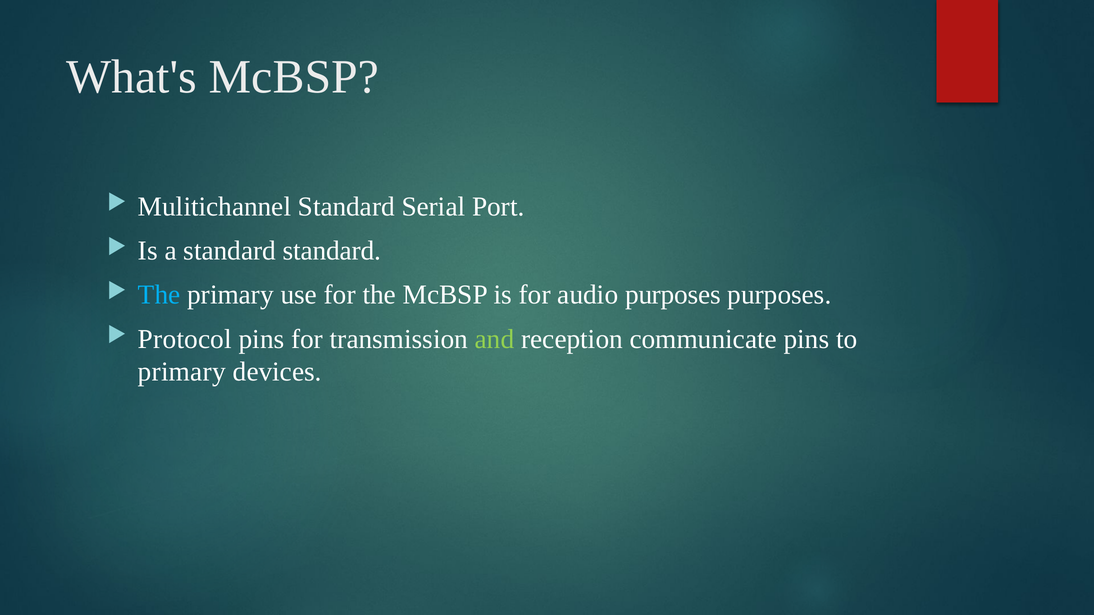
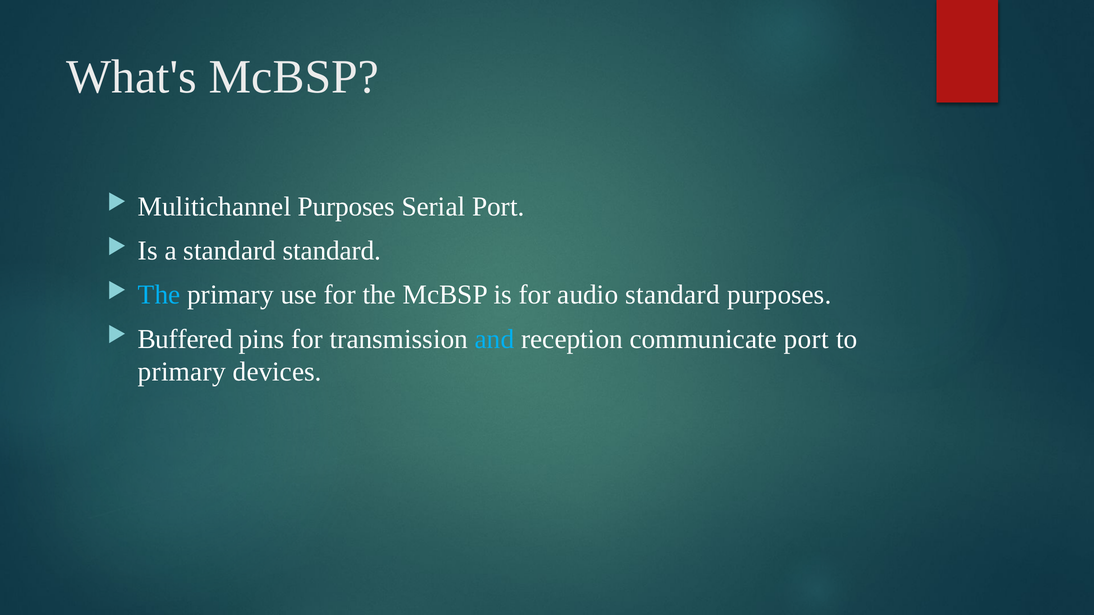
Mulitichannel Standard: Standard -> Purposes
audio purposes: purposes -> standard
Protocol: Protocol -> Buffered
and colour: light green -> light blue
communicate pins: pins -> port
